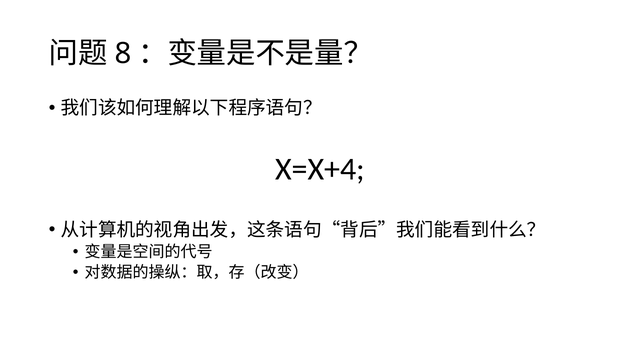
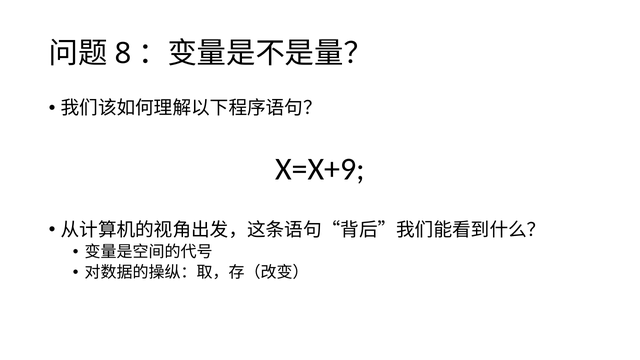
X=X+4: X=X+4 -> X=X+9
